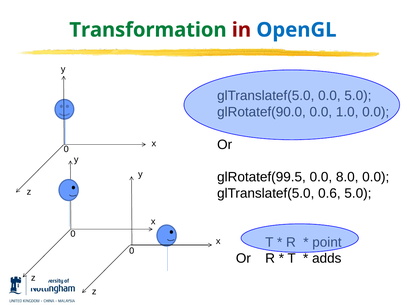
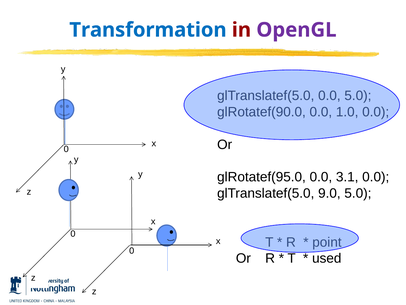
Transformation colour: green -> blue
OpenGL colour: blue -> purple
glRotatef(99.5: glRotatef(99.5 -> glRotatef(95.0
8.0: 8.0 -> 3.1
0.6: 0.6 -> 9.0
adds: adds -> used
